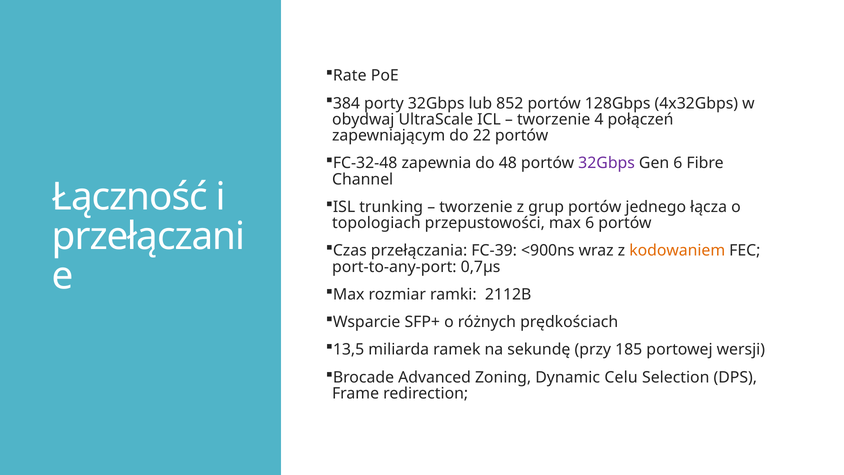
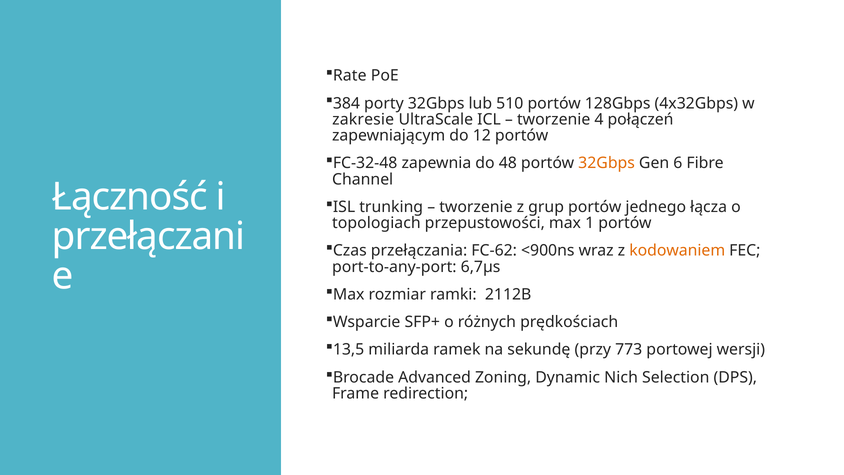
852: 852 -> 510
obydwaj: obydwaj -> zakresie
22: 22 -> 12
32Gbps at (607, 163) colour: purple -> orange
max 6: 6 -> 1
FC-39: FC-39 -> FC-62
0,7µs: 0,7µs -> 6,7µs
185: 185 -> 773
Celu: Celu -> Nich
